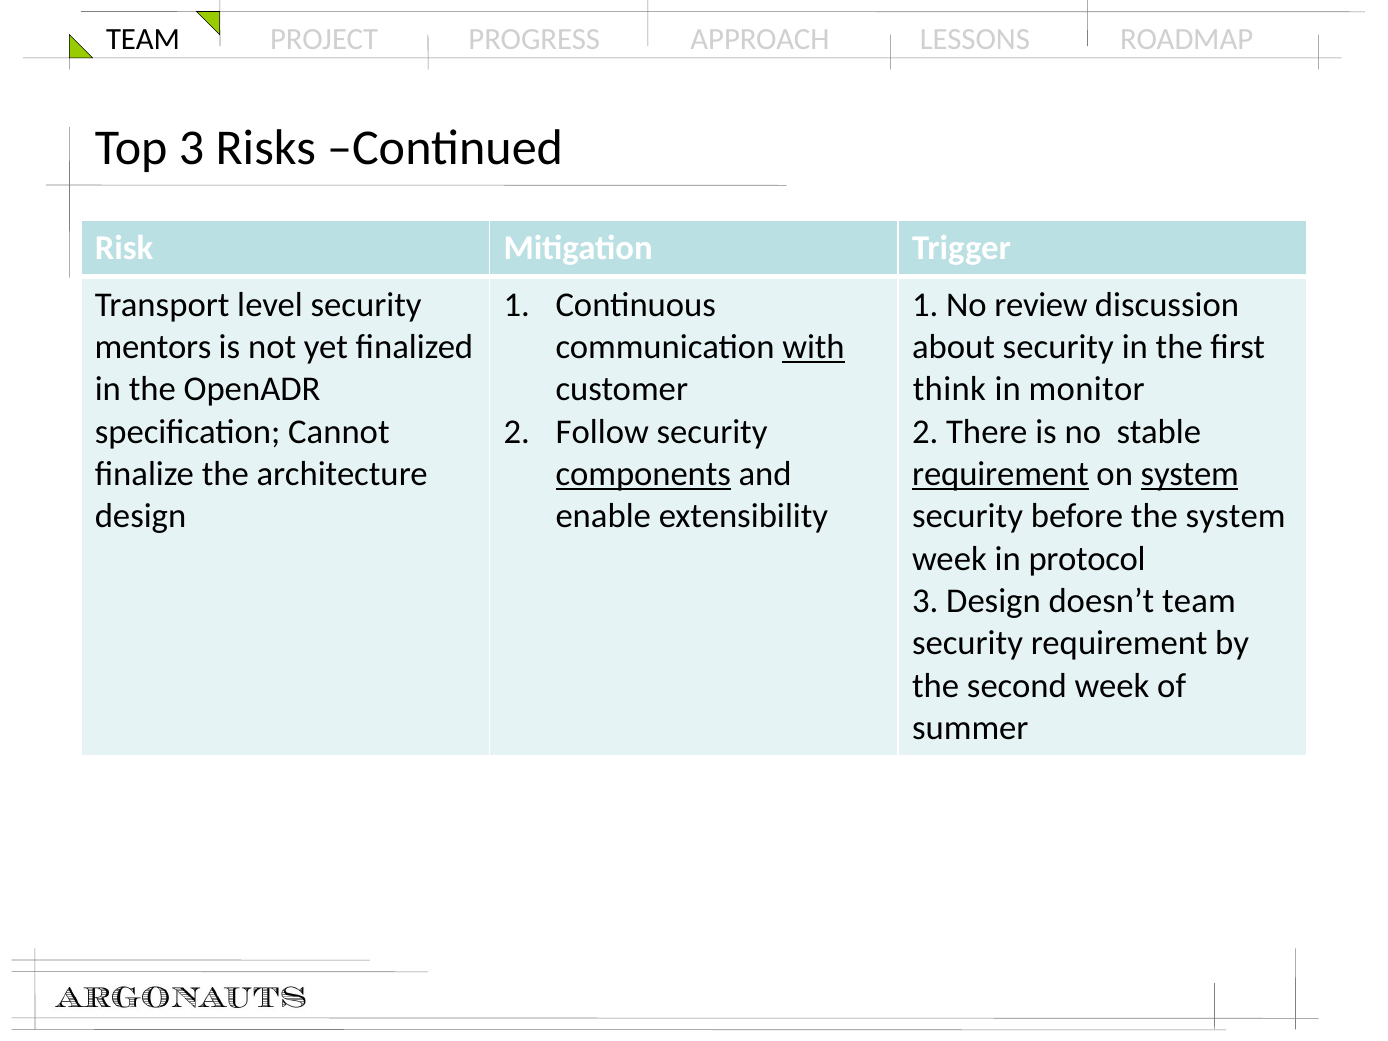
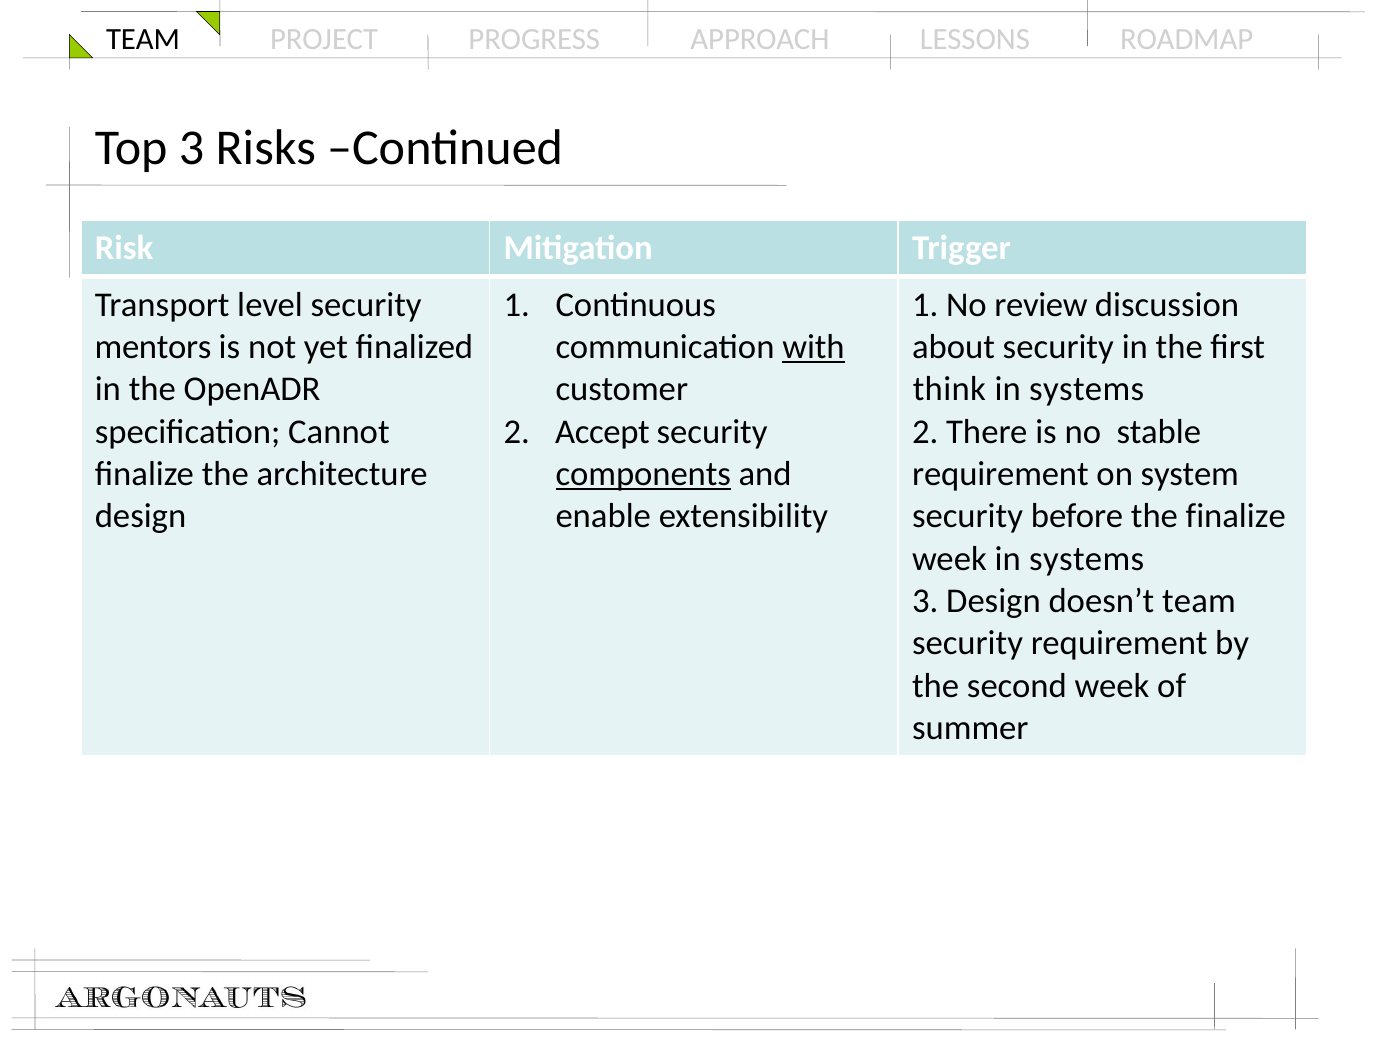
monitor at (1087, 389): monitor -> systems
Follow: Follow -> Accept
requirement at (1000, 474) underline: present -> none
system at (1190, 474) underline: present -> none
the system: system -> finalize
week in protocol: protocol -> systems
